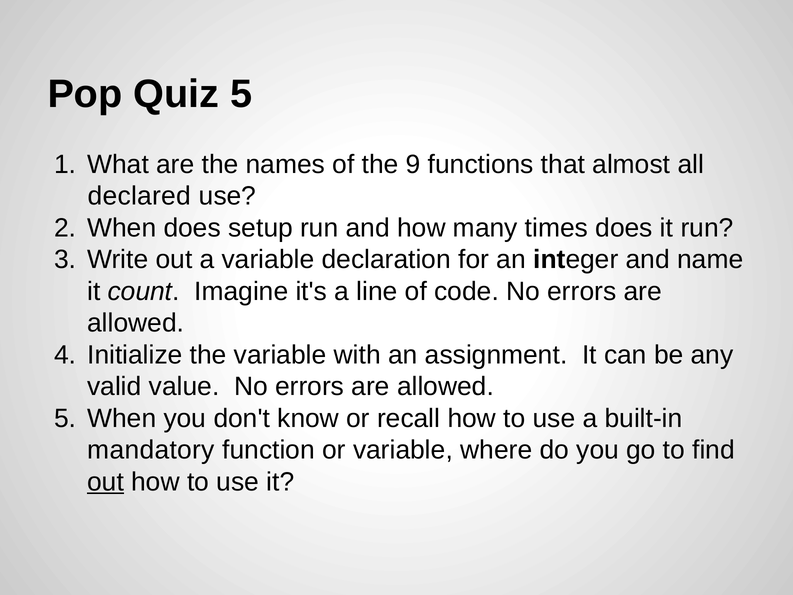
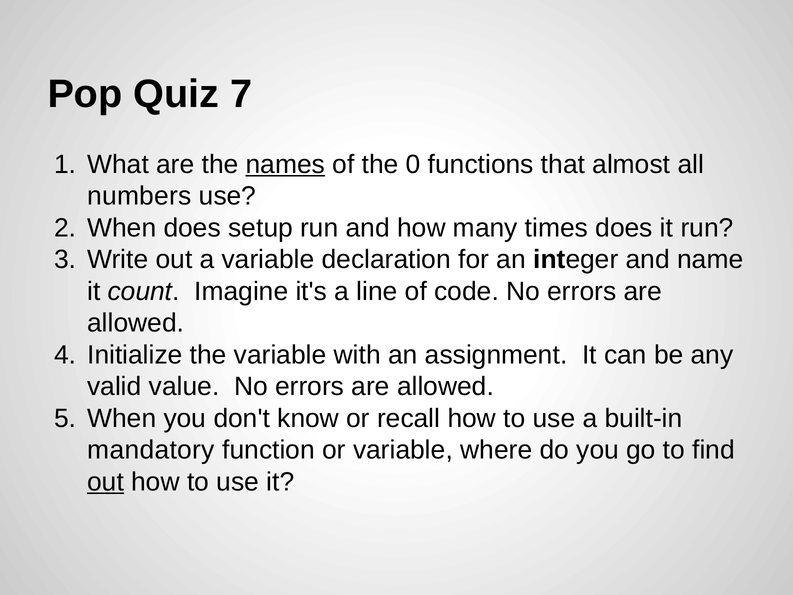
Quiz 5: 5 -> 7
names underline: none -> present
9: 9 -> 0
declared: declared -> numbers
